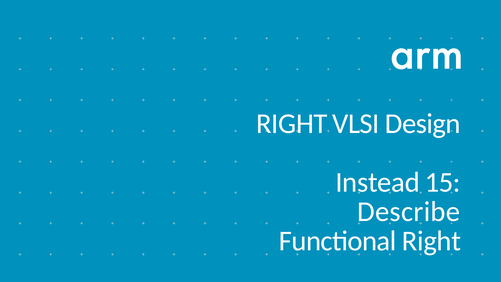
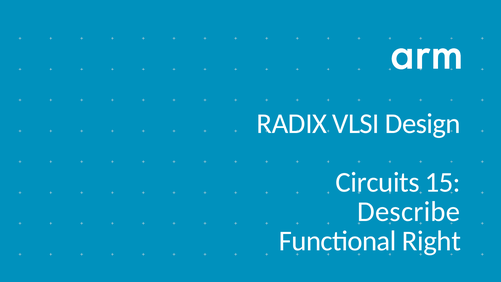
RIGHT at (292, 124): RIGHT -> RADIX
Instead: Instead -> Circuits
